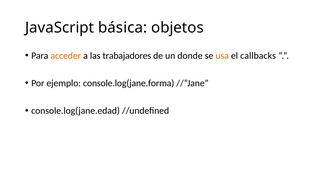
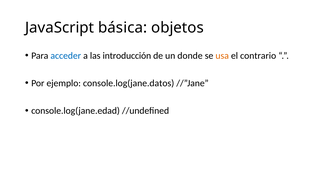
acceder colour: orange -> blue
trabajadores: trabajadores -> introducción
callbacks: callbacks -> contrario
console.log(jane.forma: console.log(jane.forma -> console.log(jane.datos
